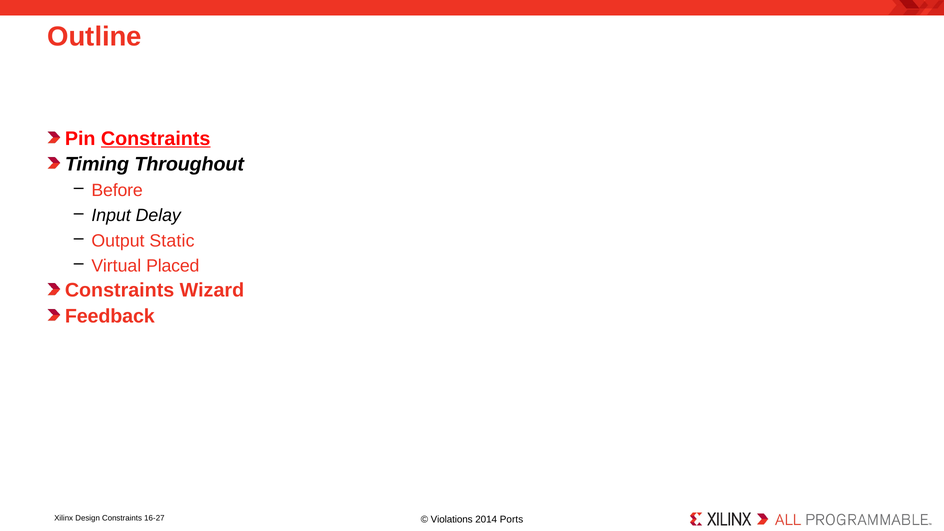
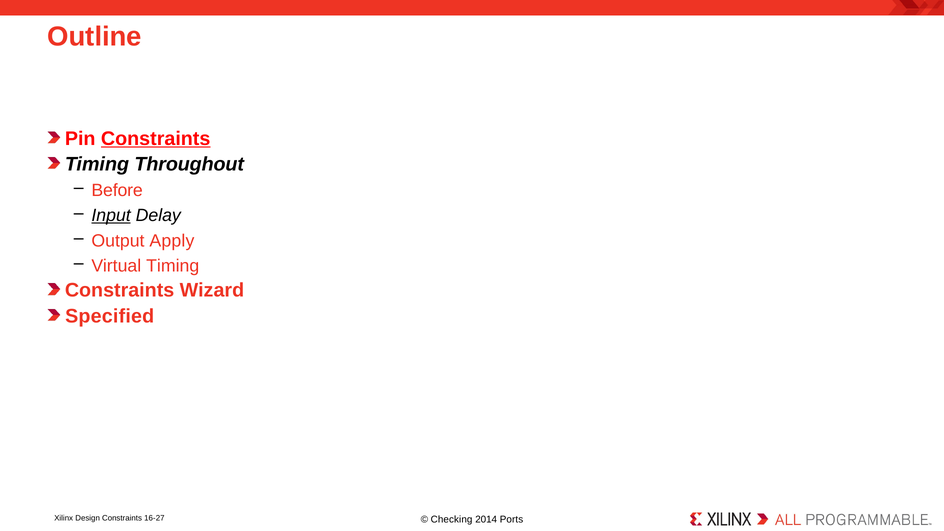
Input underline: none -> present
Static: Static -> Apply
Virtual Placed: Placed -> Timing
Feedback: Feedback -> Specified
Violations: Violations -> Checking
